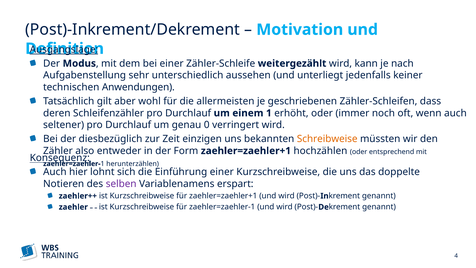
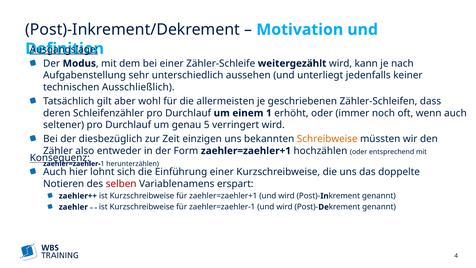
Anwendungen: Anwendungen -> Ausschließlich
0: 0 -> 5
selben colour: purple -> red
